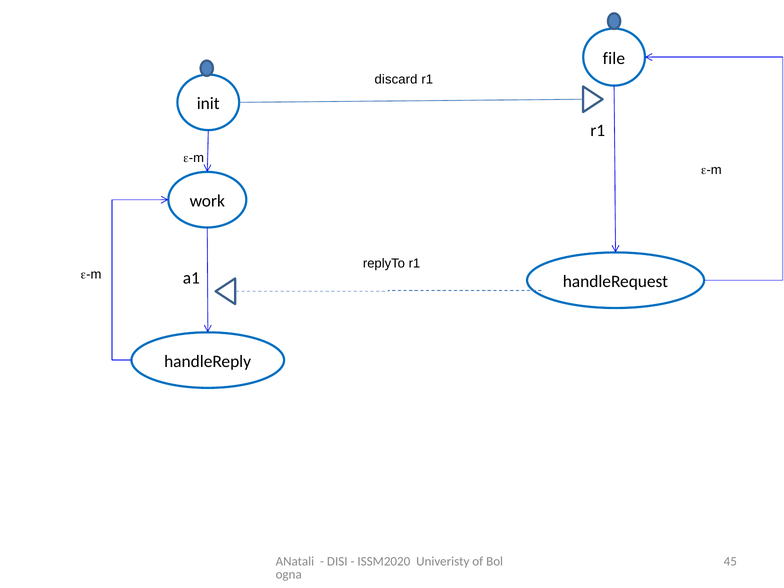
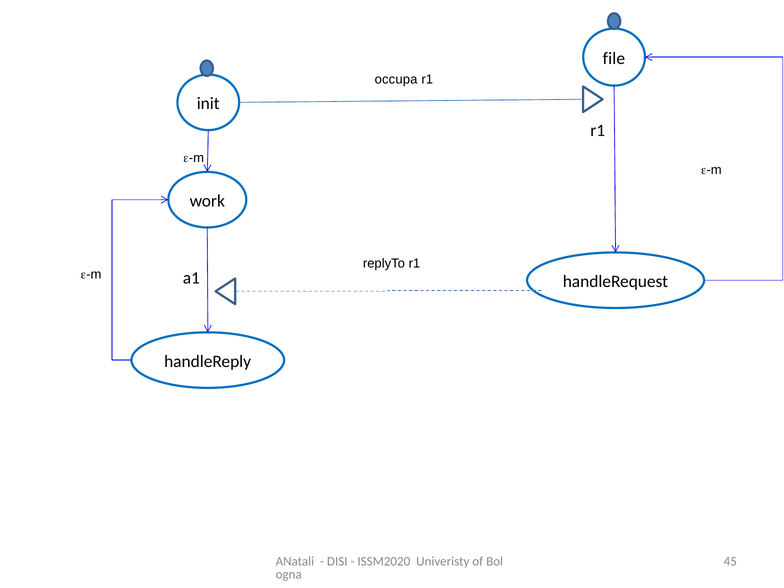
discard: discard -> occupa
